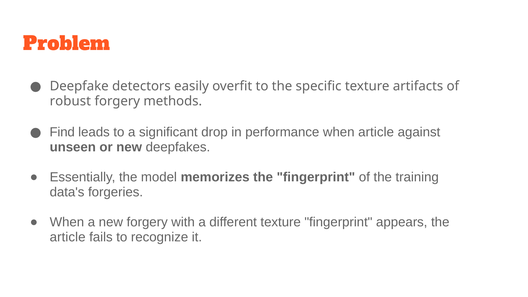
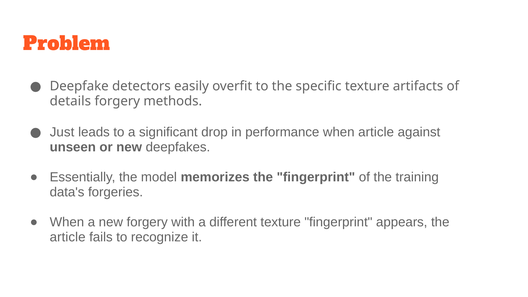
robust: robust -> details
Find: Find -> Just
